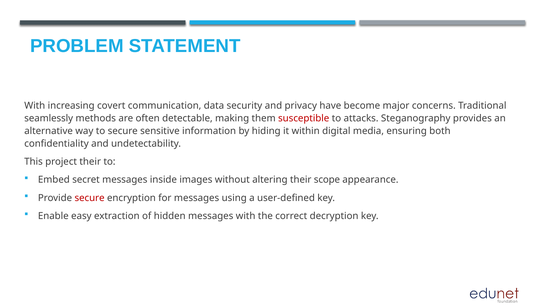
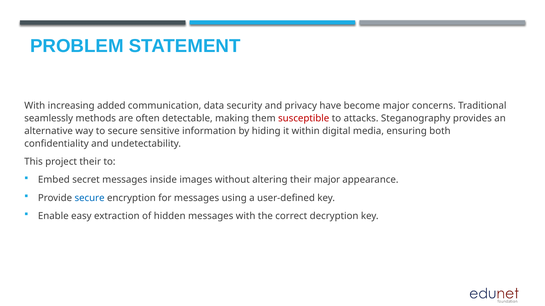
covert: covert -> added
their scope: scope -> major
secure at (90, 198) colour: red -> blue
